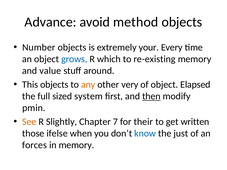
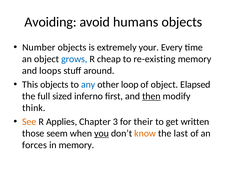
Advance: Advance -> Avoiding
method: method -> humans
which: which -> cheap
value: value -> loops
any colour: orange -> blue
very: very -> loop
system: system -> inferno
pmin: pmin -> think
Slightly: Slightly -> Applies
7: 7 -> 3
ifelse: ifelse -> seem
you underline: none -> present
know colour: blue -> orange
just: just -> last
